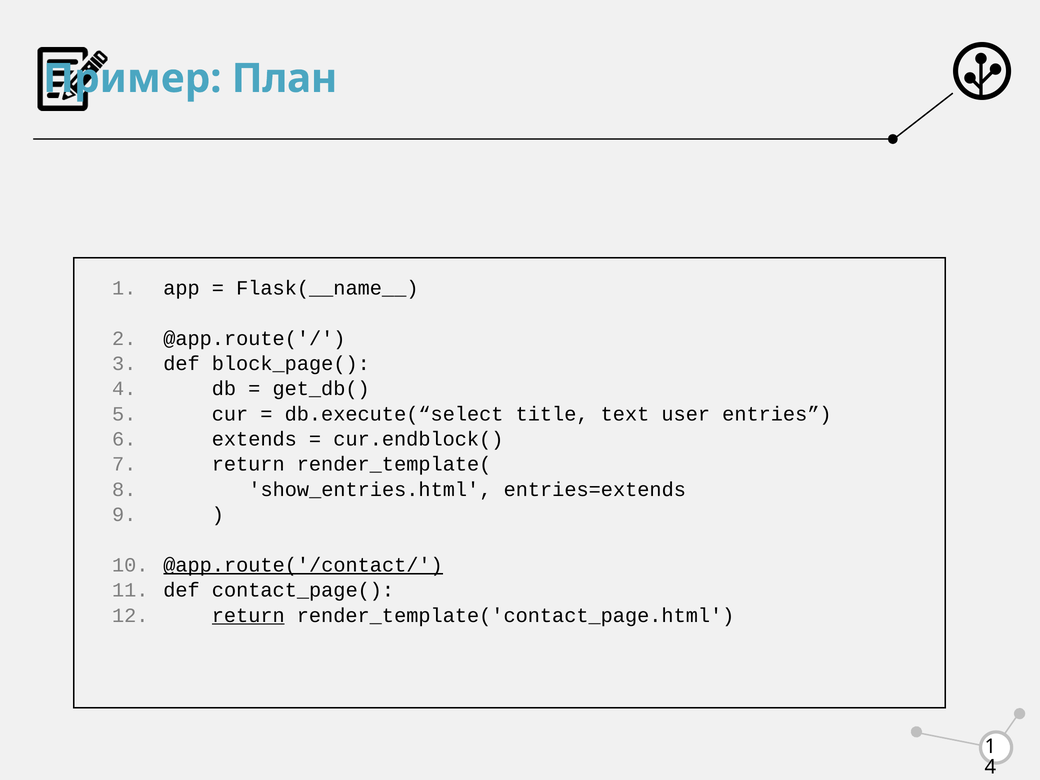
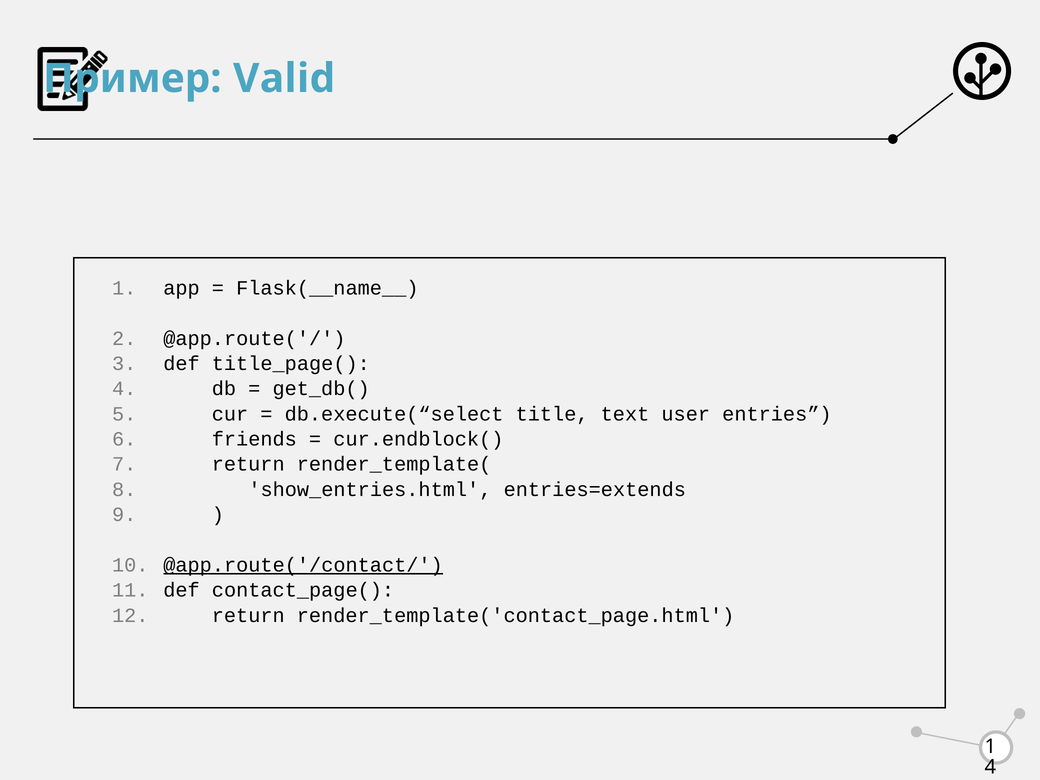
План: План -> Valid
block_page(: block_page( -> title_page(
extends: extends -> friends
return at (248, 615) underline: present -> none
